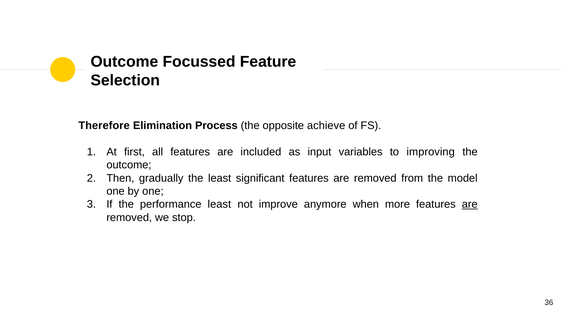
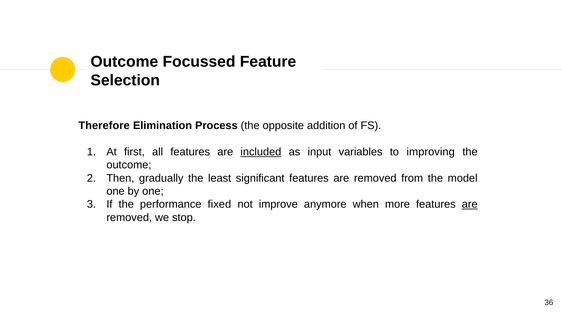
achieve: achieve -> addition
included underline: none -> present
performance least: least -> fixed
